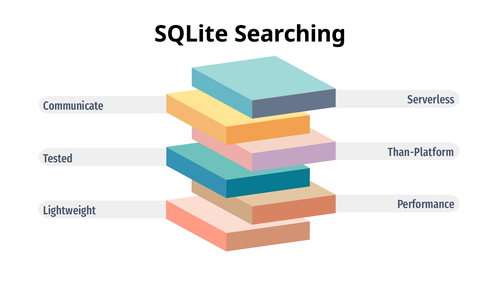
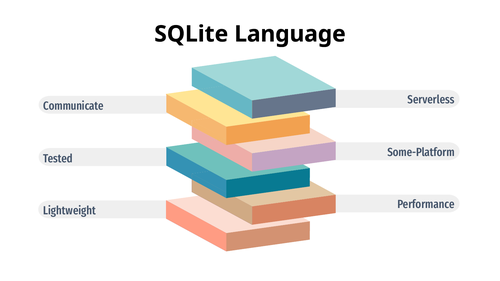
Searching: Searching -> Language
Than-Platform: Than-Platform -> Some-Platform
